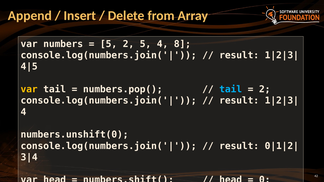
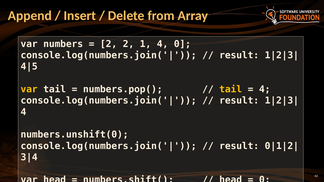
5 at (109, 44): 5 -> 2
2 5: 5 -> 1
4 8: 8 -> 0
tail at (231, 89) colour: light blue -> yellow
2 at (265, 89): 2 -> 4
